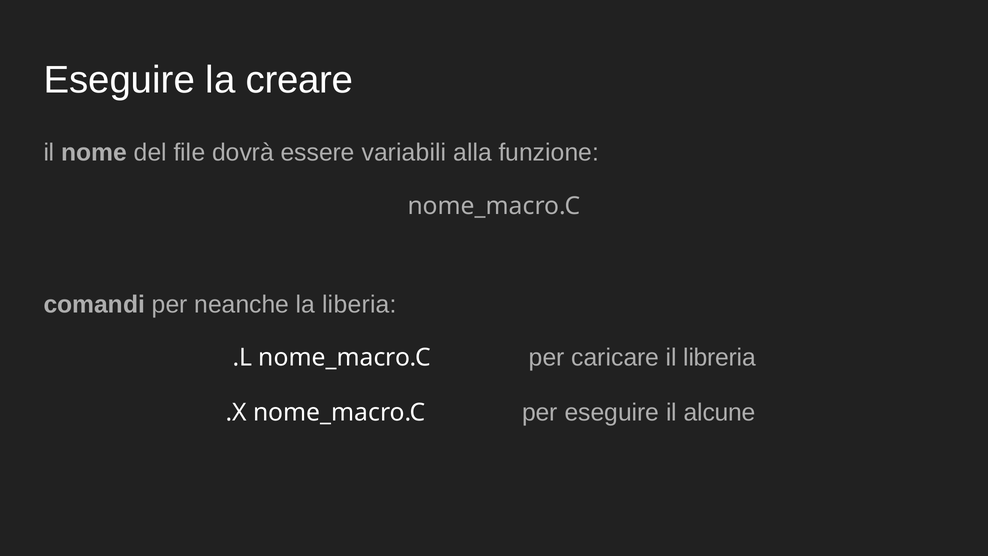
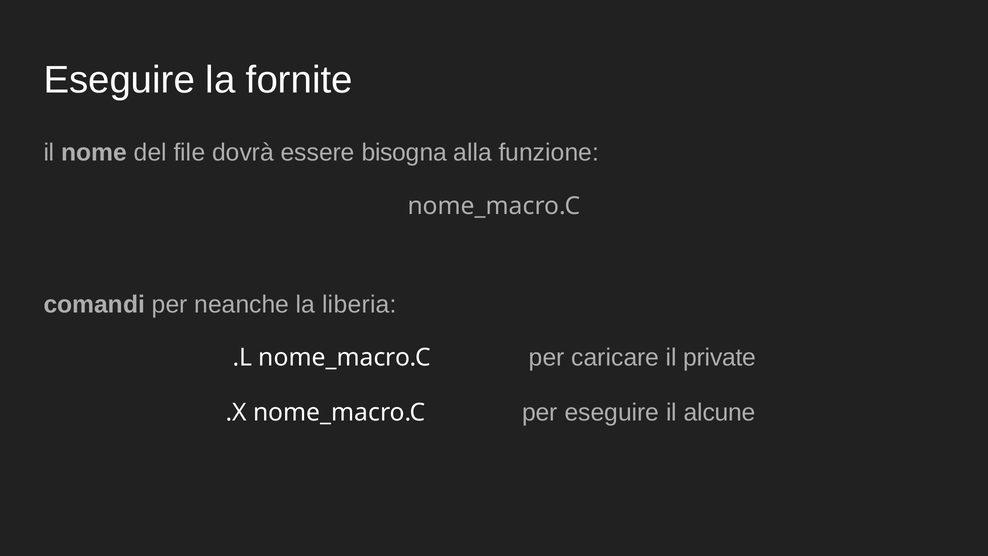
creare: creare -> fornite
variabili: variabili -> bisogna
libreria: libreria -> private
